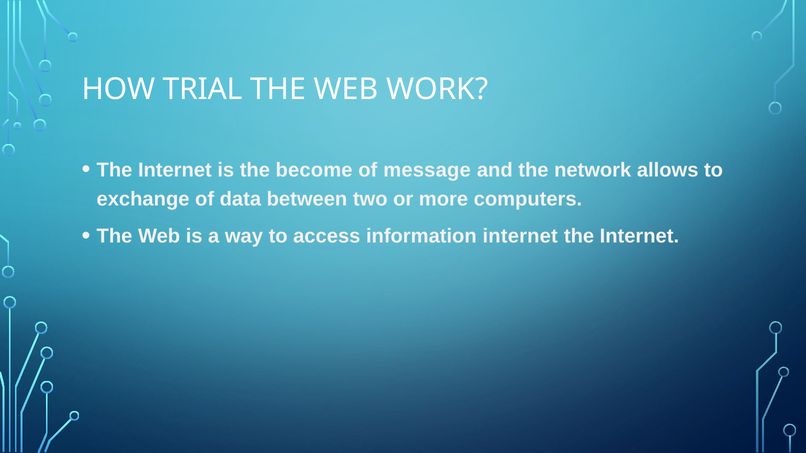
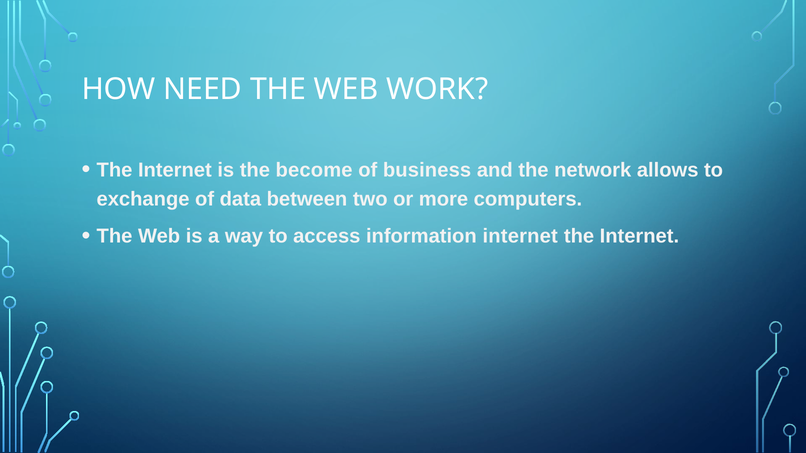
TRIAL: TRIAL -> NEED
message: message -> business
